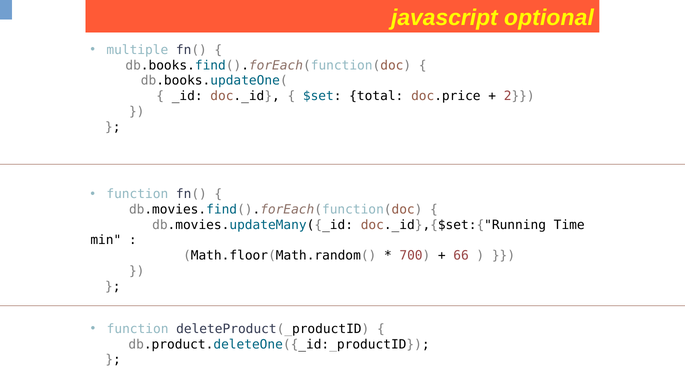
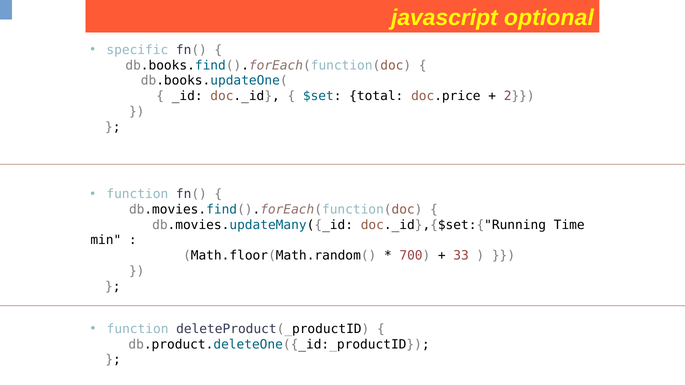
multiple: multiple -> specific
66: 66 -> 33
